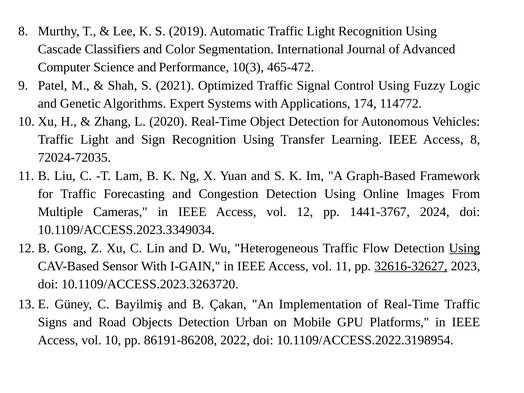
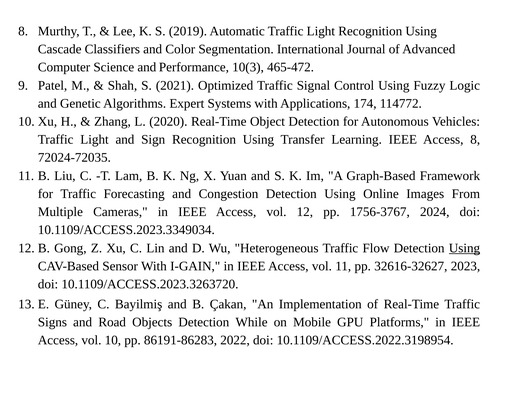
1441-3767: 1441-3767 -> 1756-3767
32616-32627 underline: present -> none
Urban: Urban -> While
86191-86208: 86191-86208 -> 86191-86283
